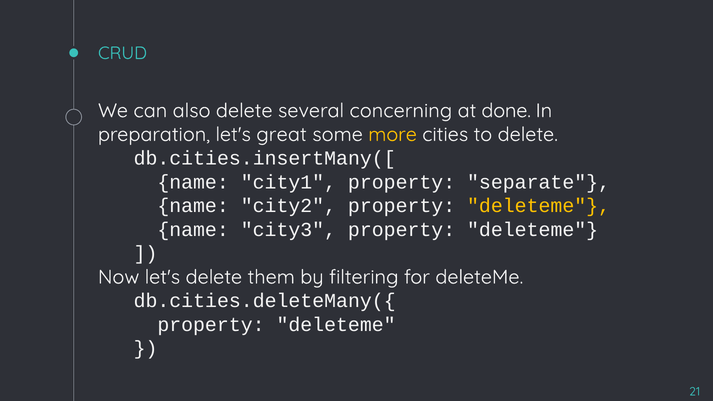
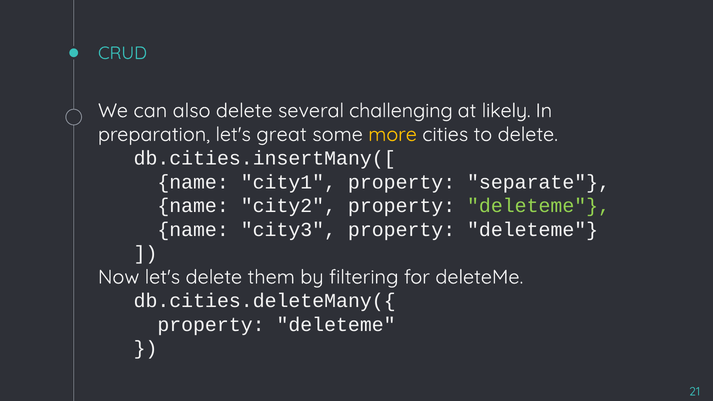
concerning: concerning -> challenging
done: done -> likely
deleteme at (539, 206) colour: yellow -> light green
